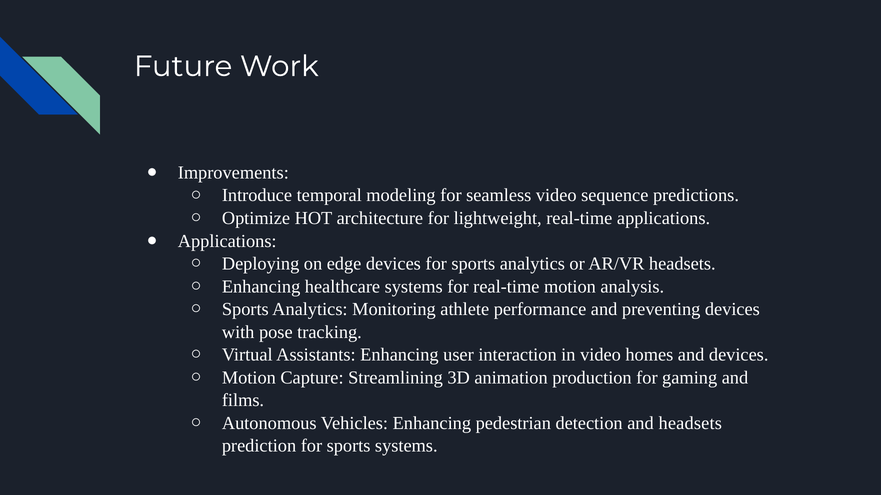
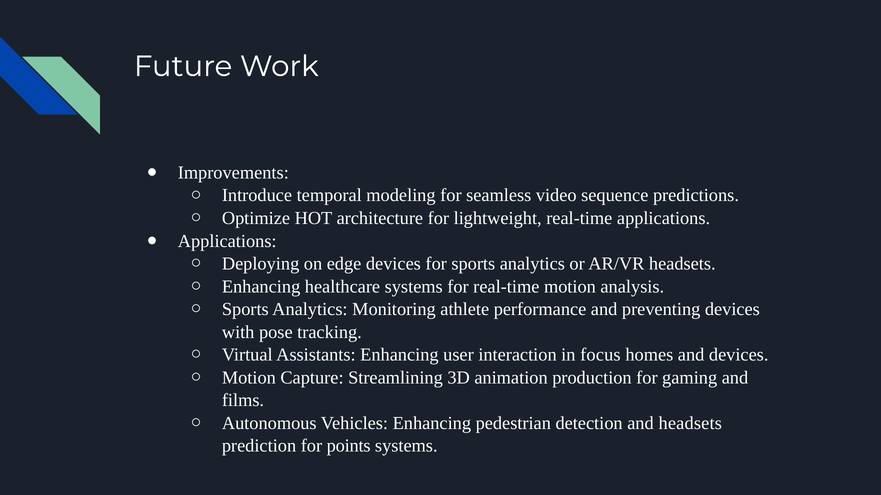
in video: video -> focus
prediction for sports: sports -> points
